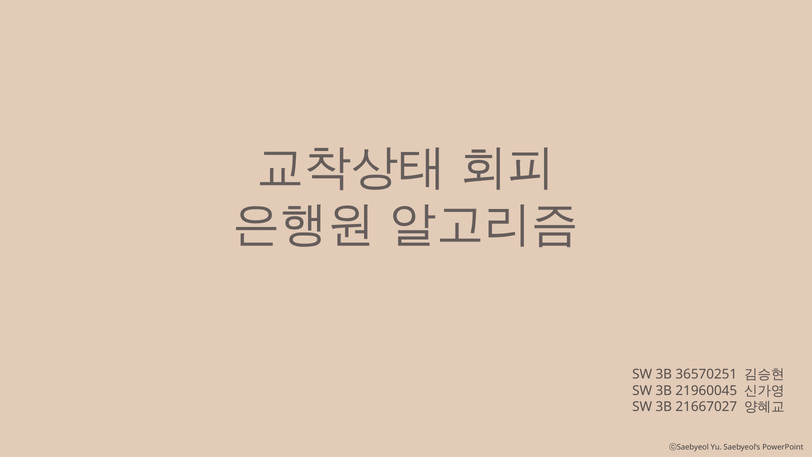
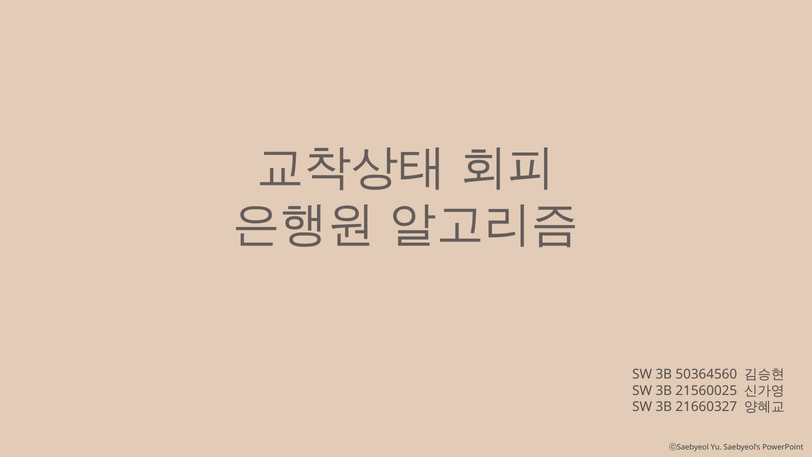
36570251: 36570251 -> 50364560
21960045: 21960045 -> 21560025
21667027: 21667027 -> 21660327
